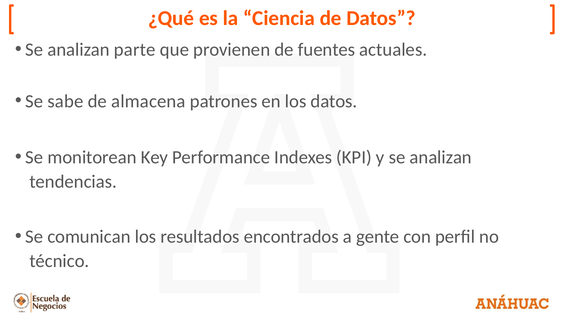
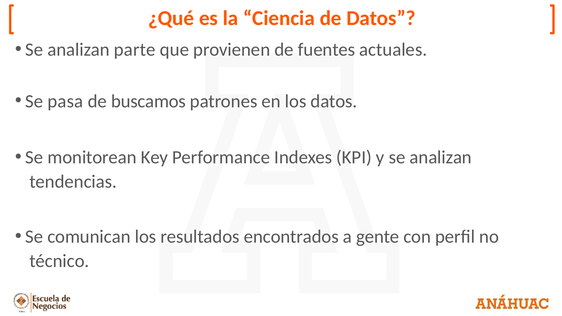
sabe: sabe -> pasa
almacena: almacena -> buscamos
